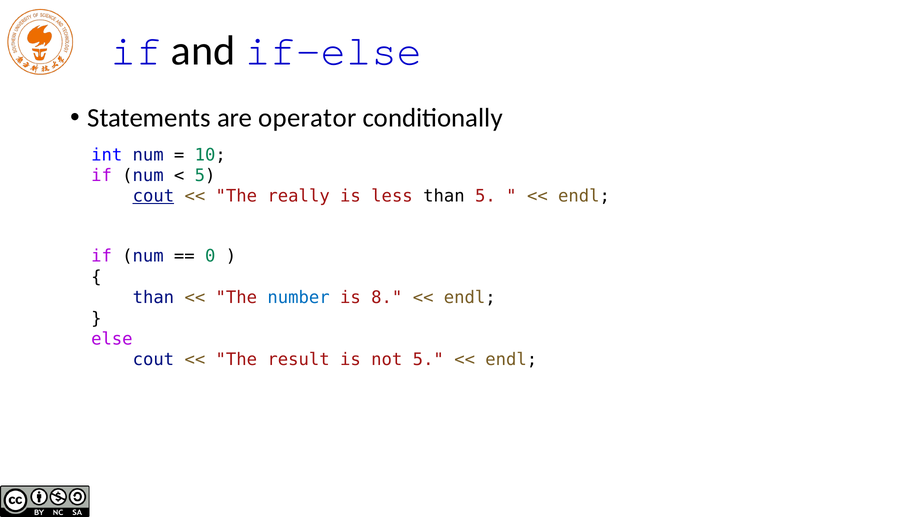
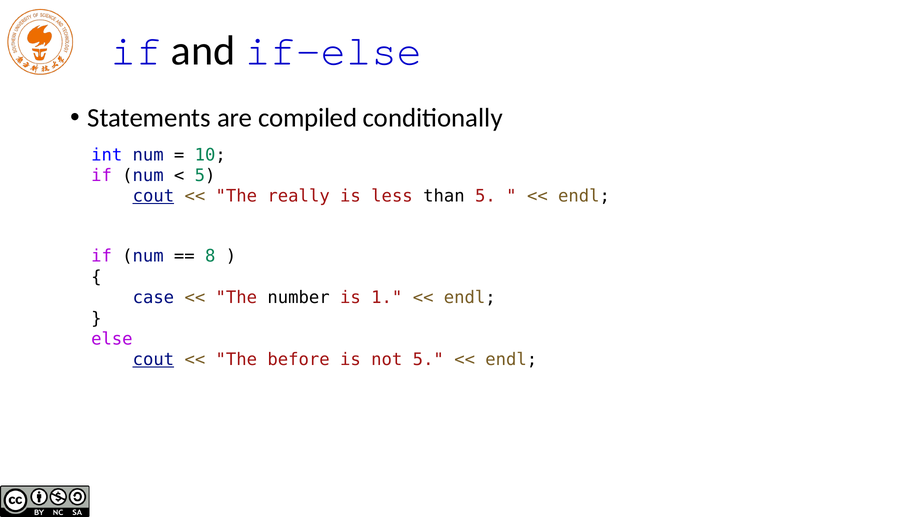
operator: operator -> compiled
0: 0 -> 8
than at (153, 298): than -> case
number colour: blue -> black
8: 8 -> 1
cout at (153, 360) underline: none -> present
result: result -> before
